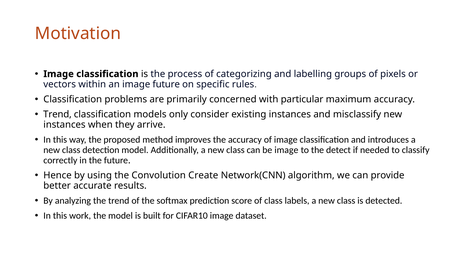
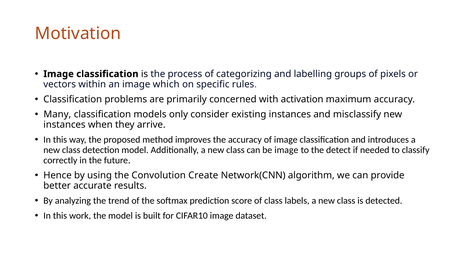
image future: future -> which
particular: particular -> activation
Trend at (57, 114): Trend -> Many
